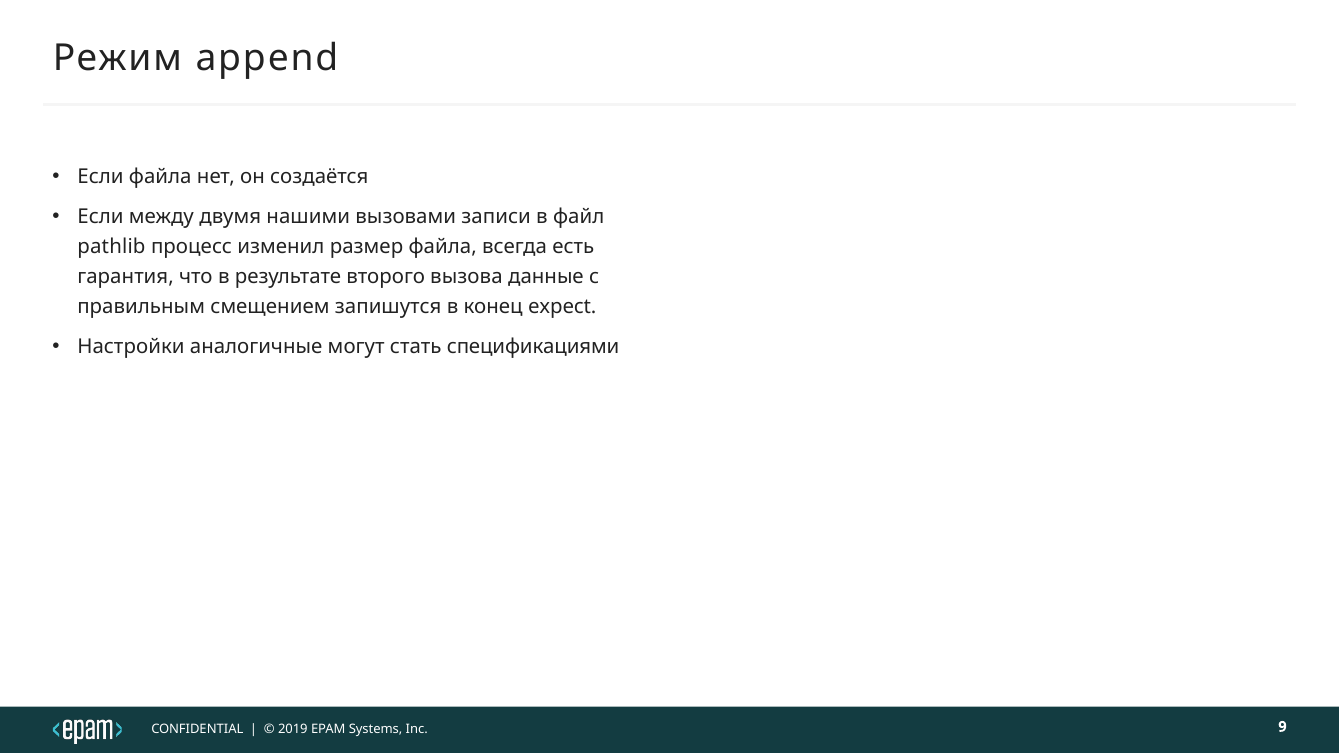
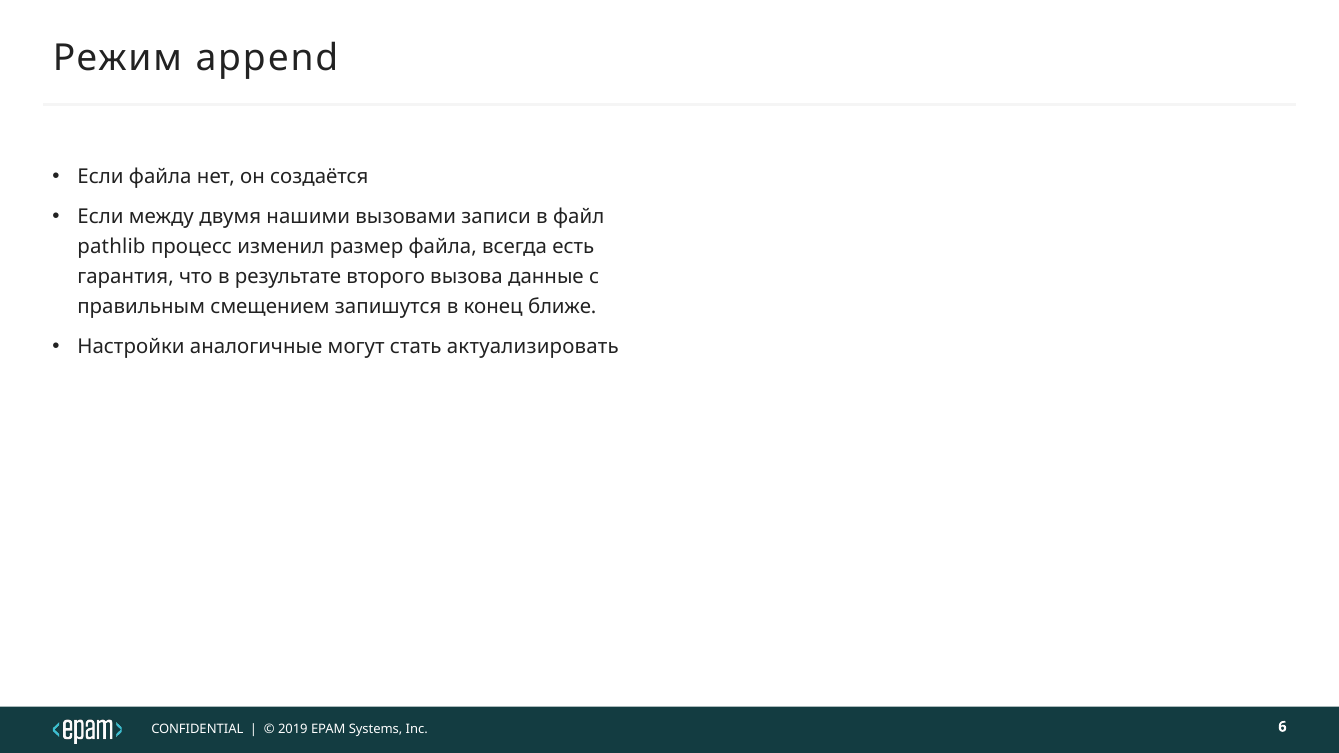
expect: expect -> ближе
спецификациями: спецификациями -> актуализировать
9: 9 -> 6
